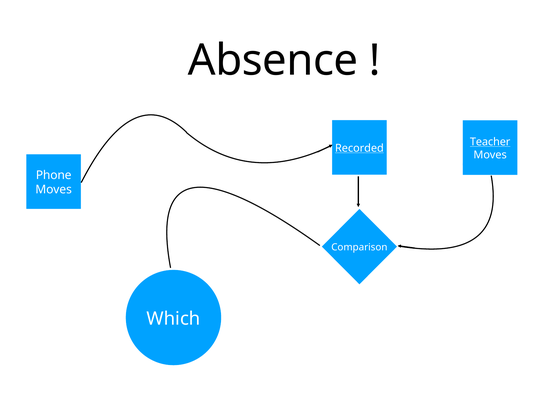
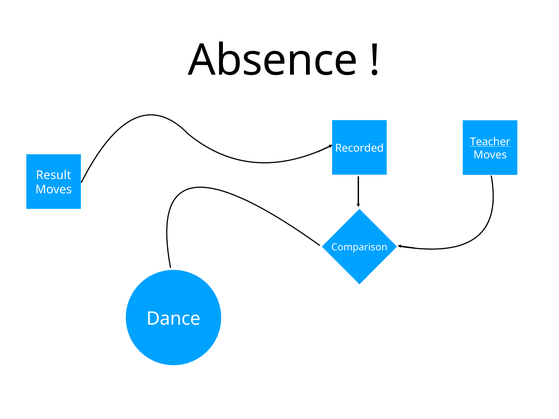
Recorded underline: present -> none
Phone: Phone -> Result
Which: Which -> Dance
